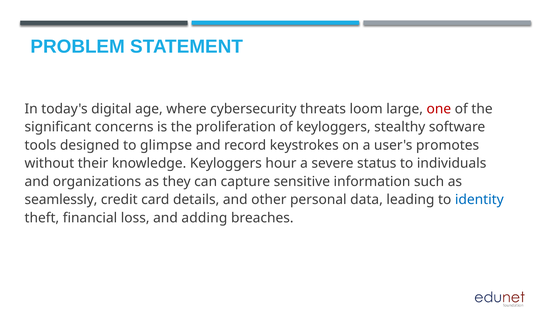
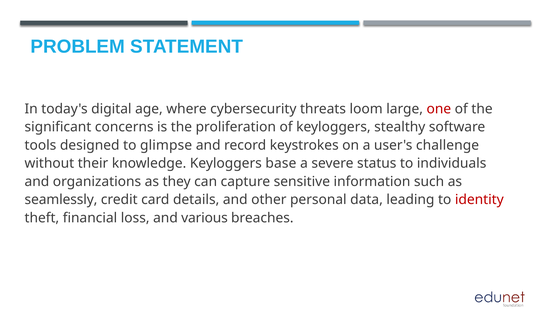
promotes: promotes -> challenge
hour: hour -> base
identity colour: blue -> red
adding: adding -> various
